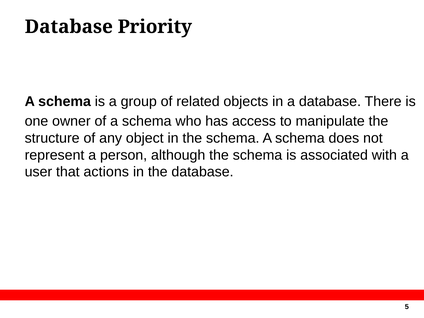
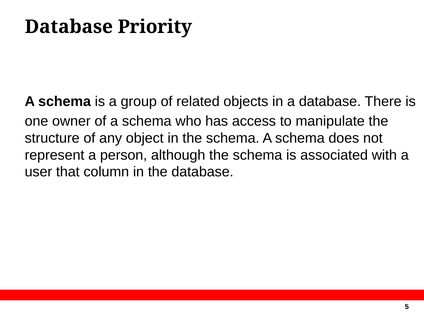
actions: actions -> column
